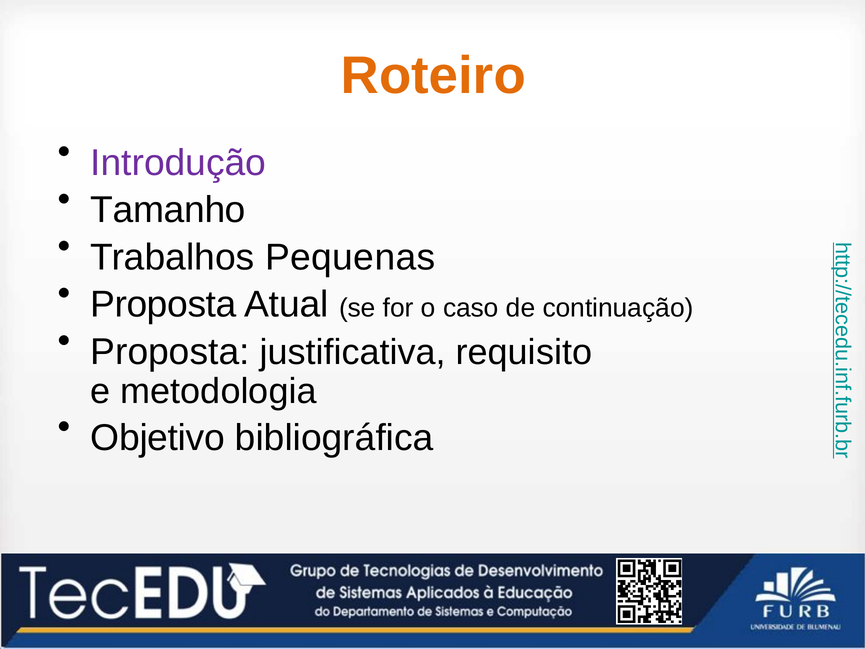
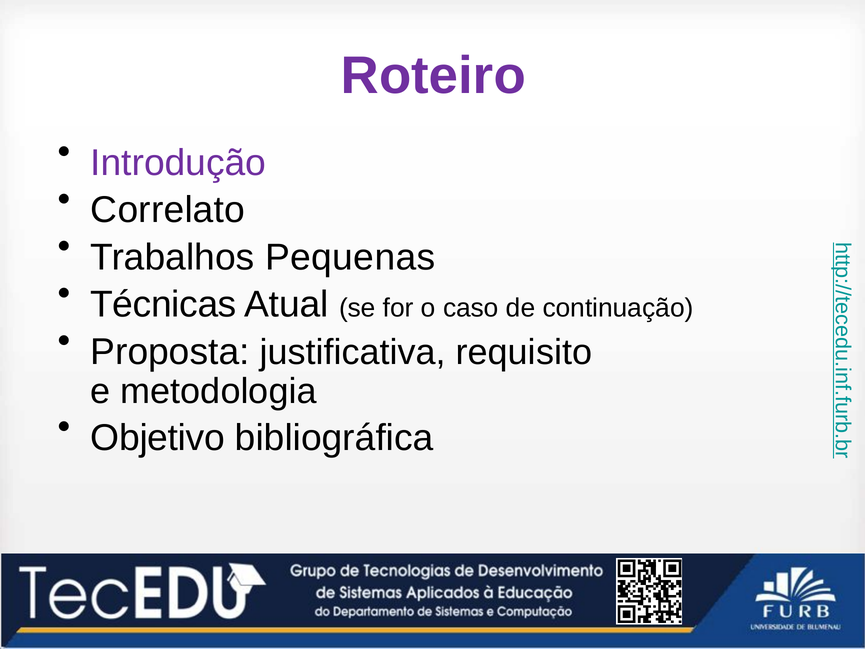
Roteiro colour: orange -> purple
Tamanho: Tamanho -> Correlato
Proposta at (163, 304): Proposta -> Técnicas
